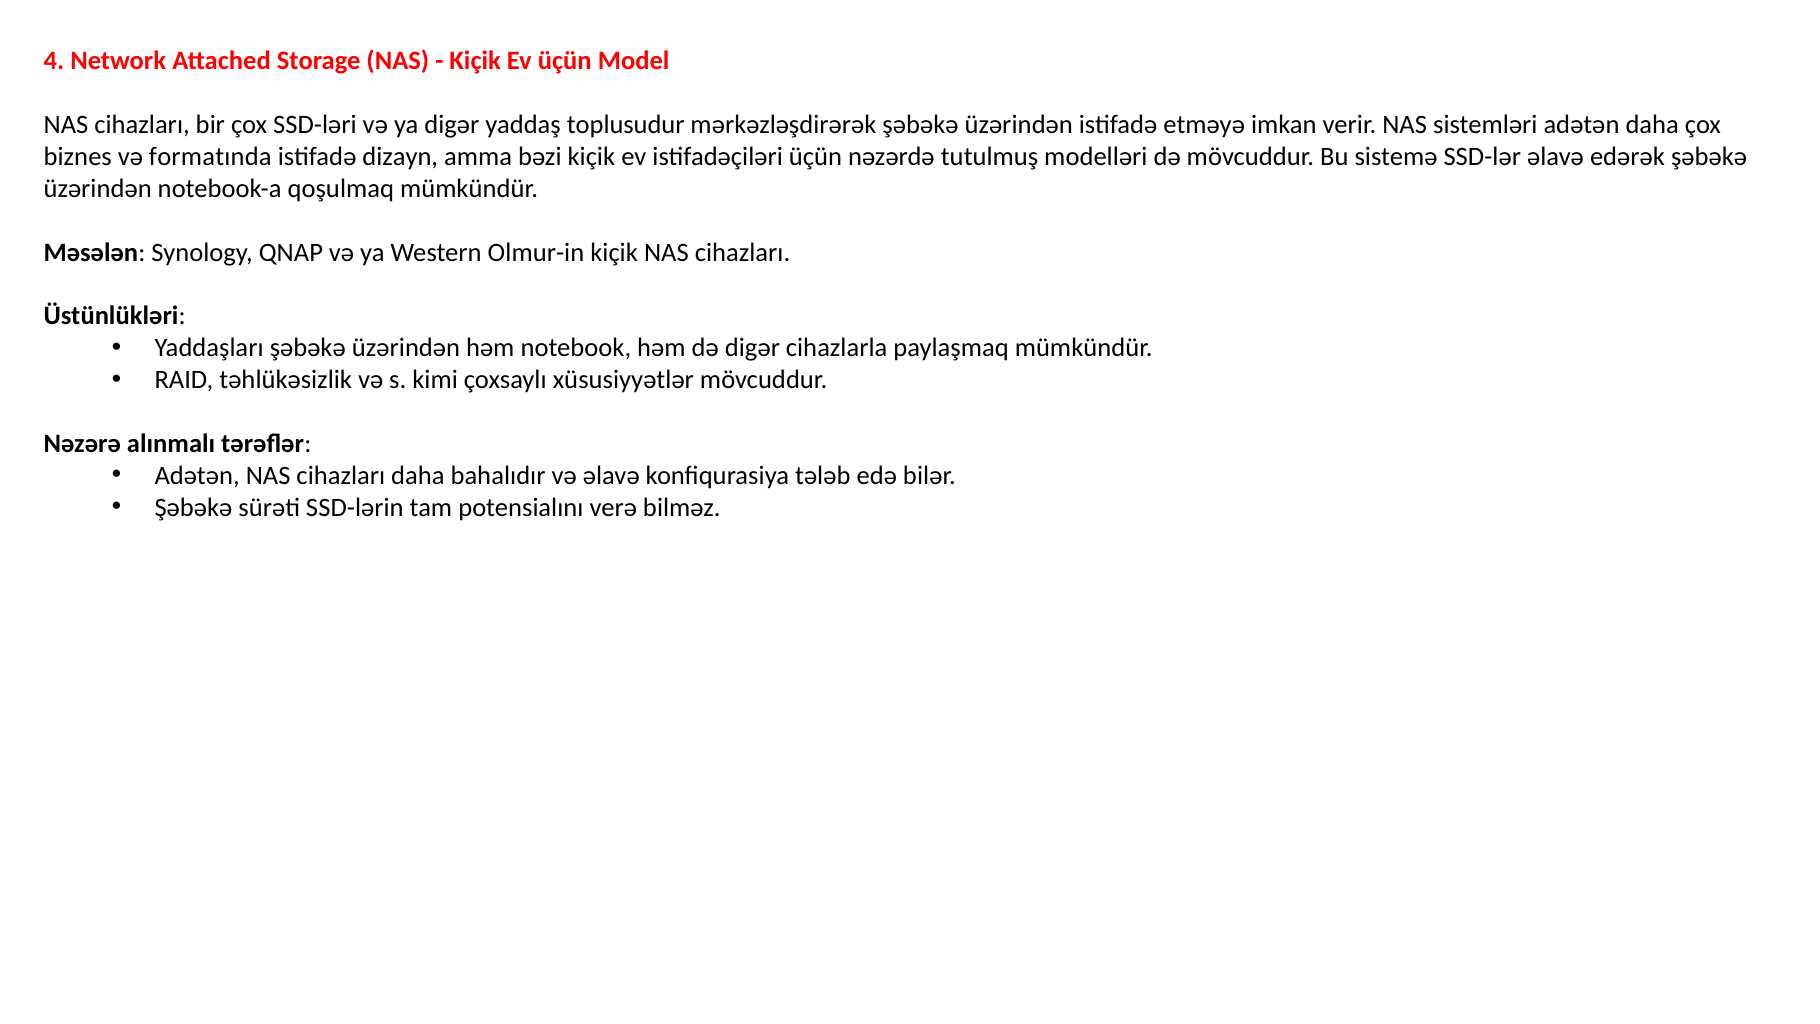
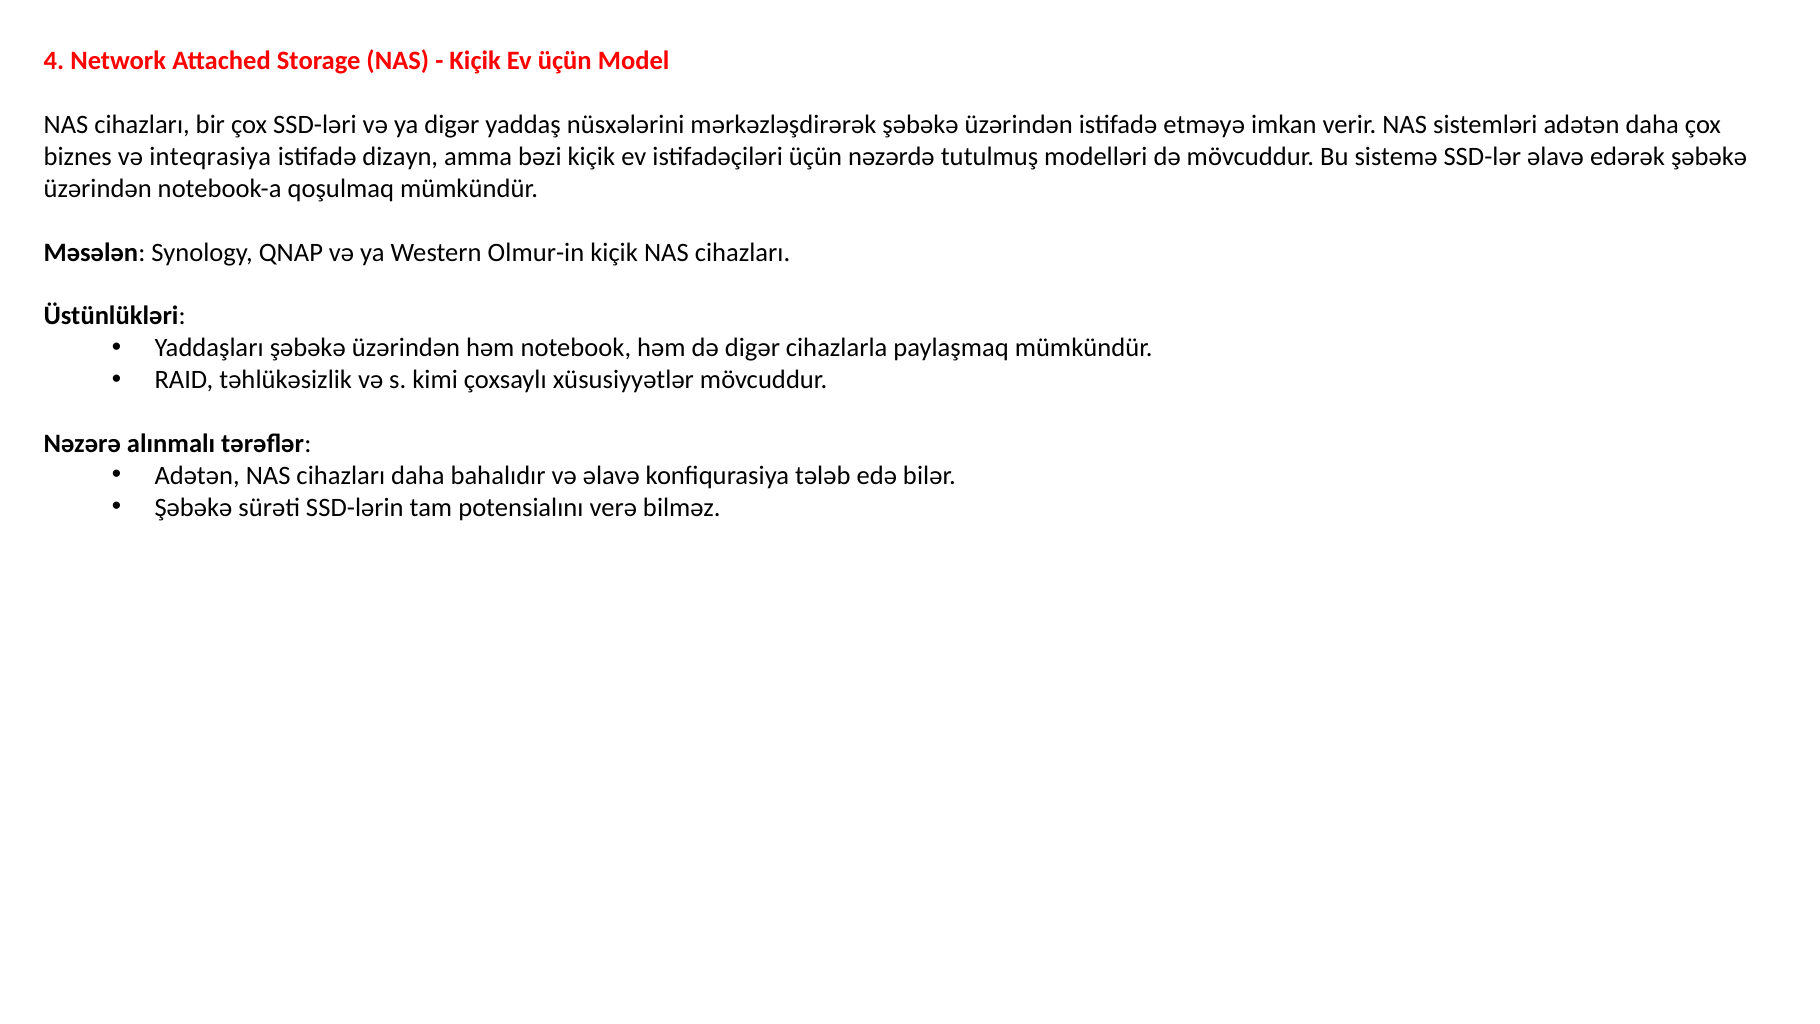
toplusudur: toplusudur -> nüsxələrini
formatında: formatında -> inteqrasiya
